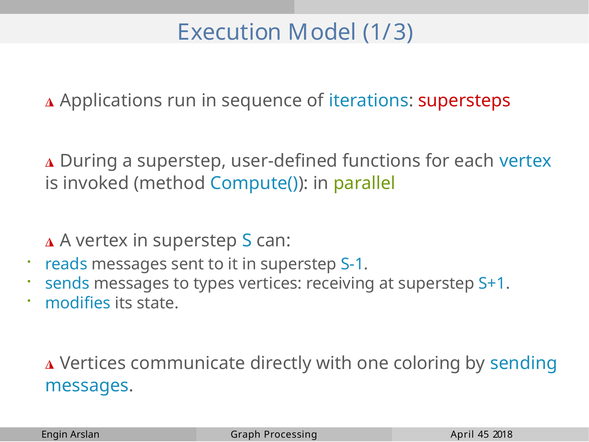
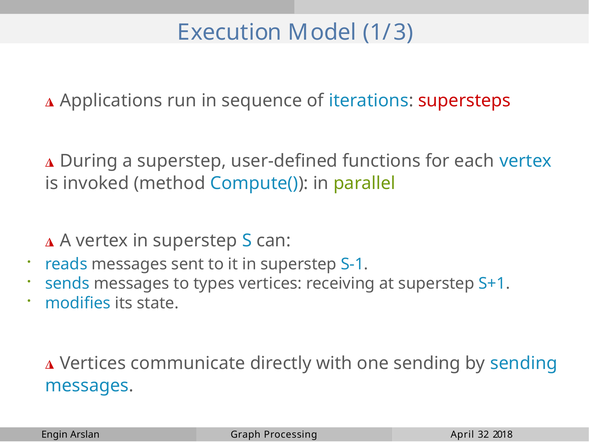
one coloring: coloring -> sending
45: 45 -> 32
